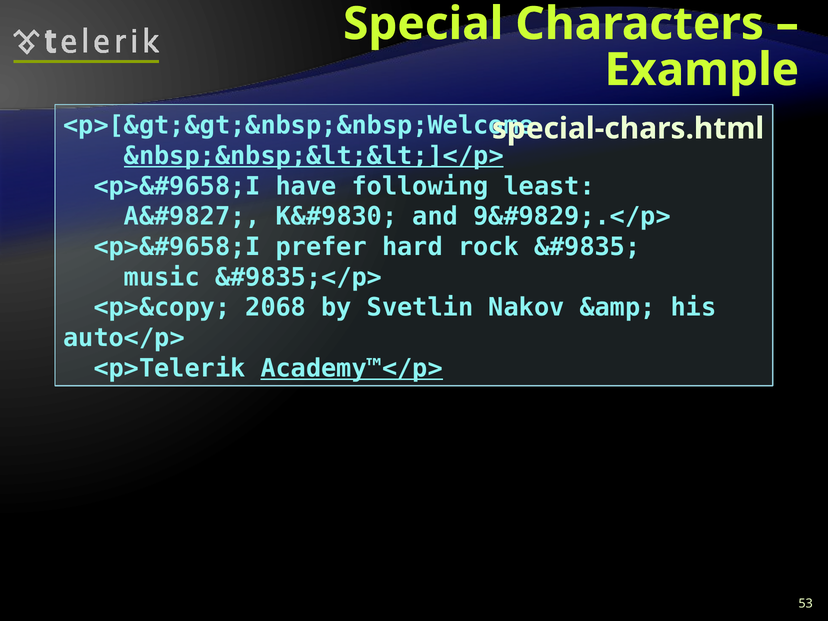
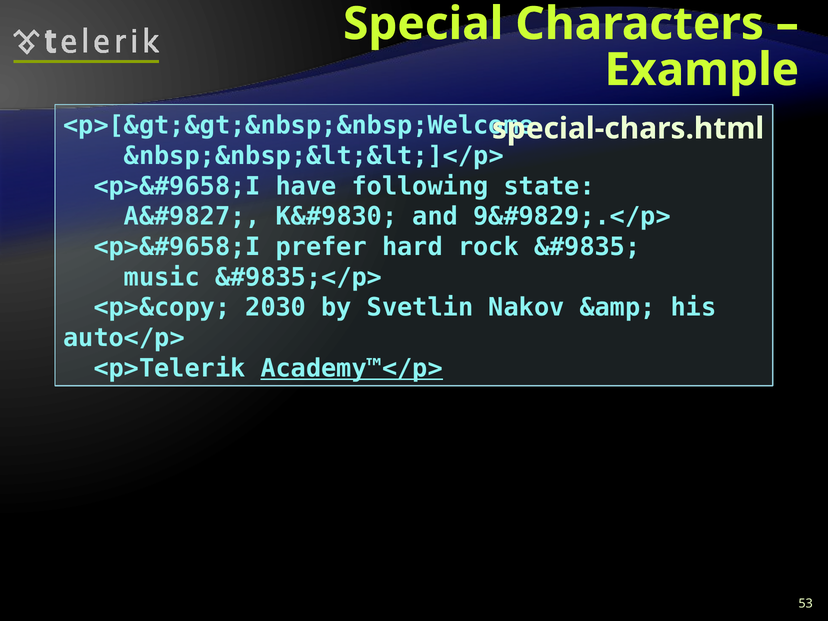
&nbsp;&nbsp;&lt;&lt;]</p> underline: present -> none
least: least -> state
2068: 2068 -> 2030
